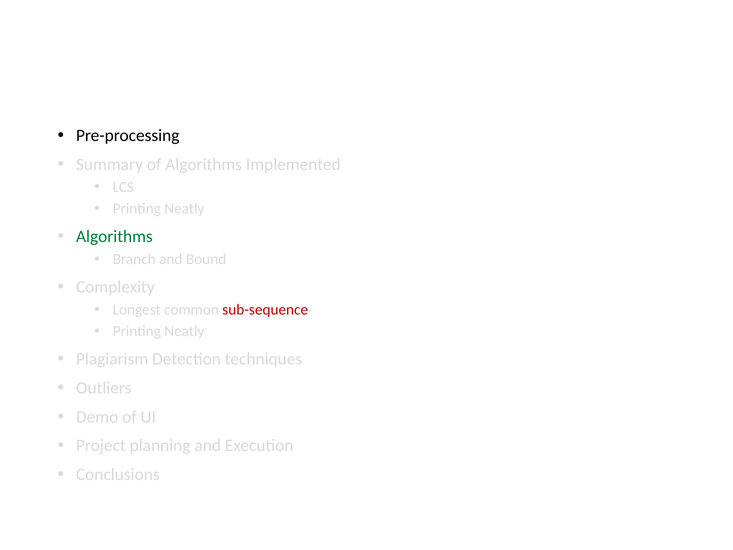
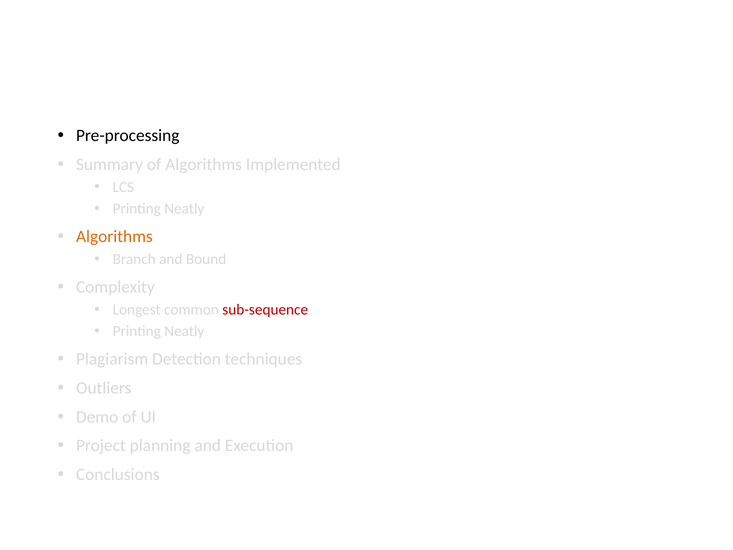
Algorithms at (114, 236) colour: green -> orange
